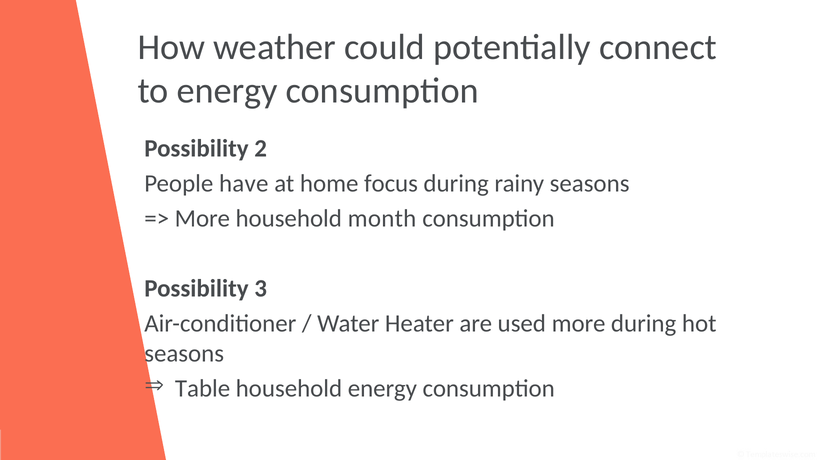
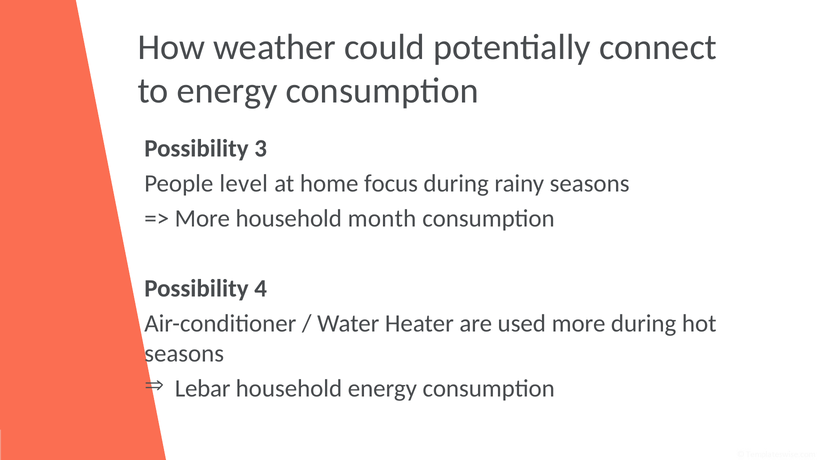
2: 2 -> 3
have: have -> level
3: 3 -> 4
Table: Table -> Lebar
